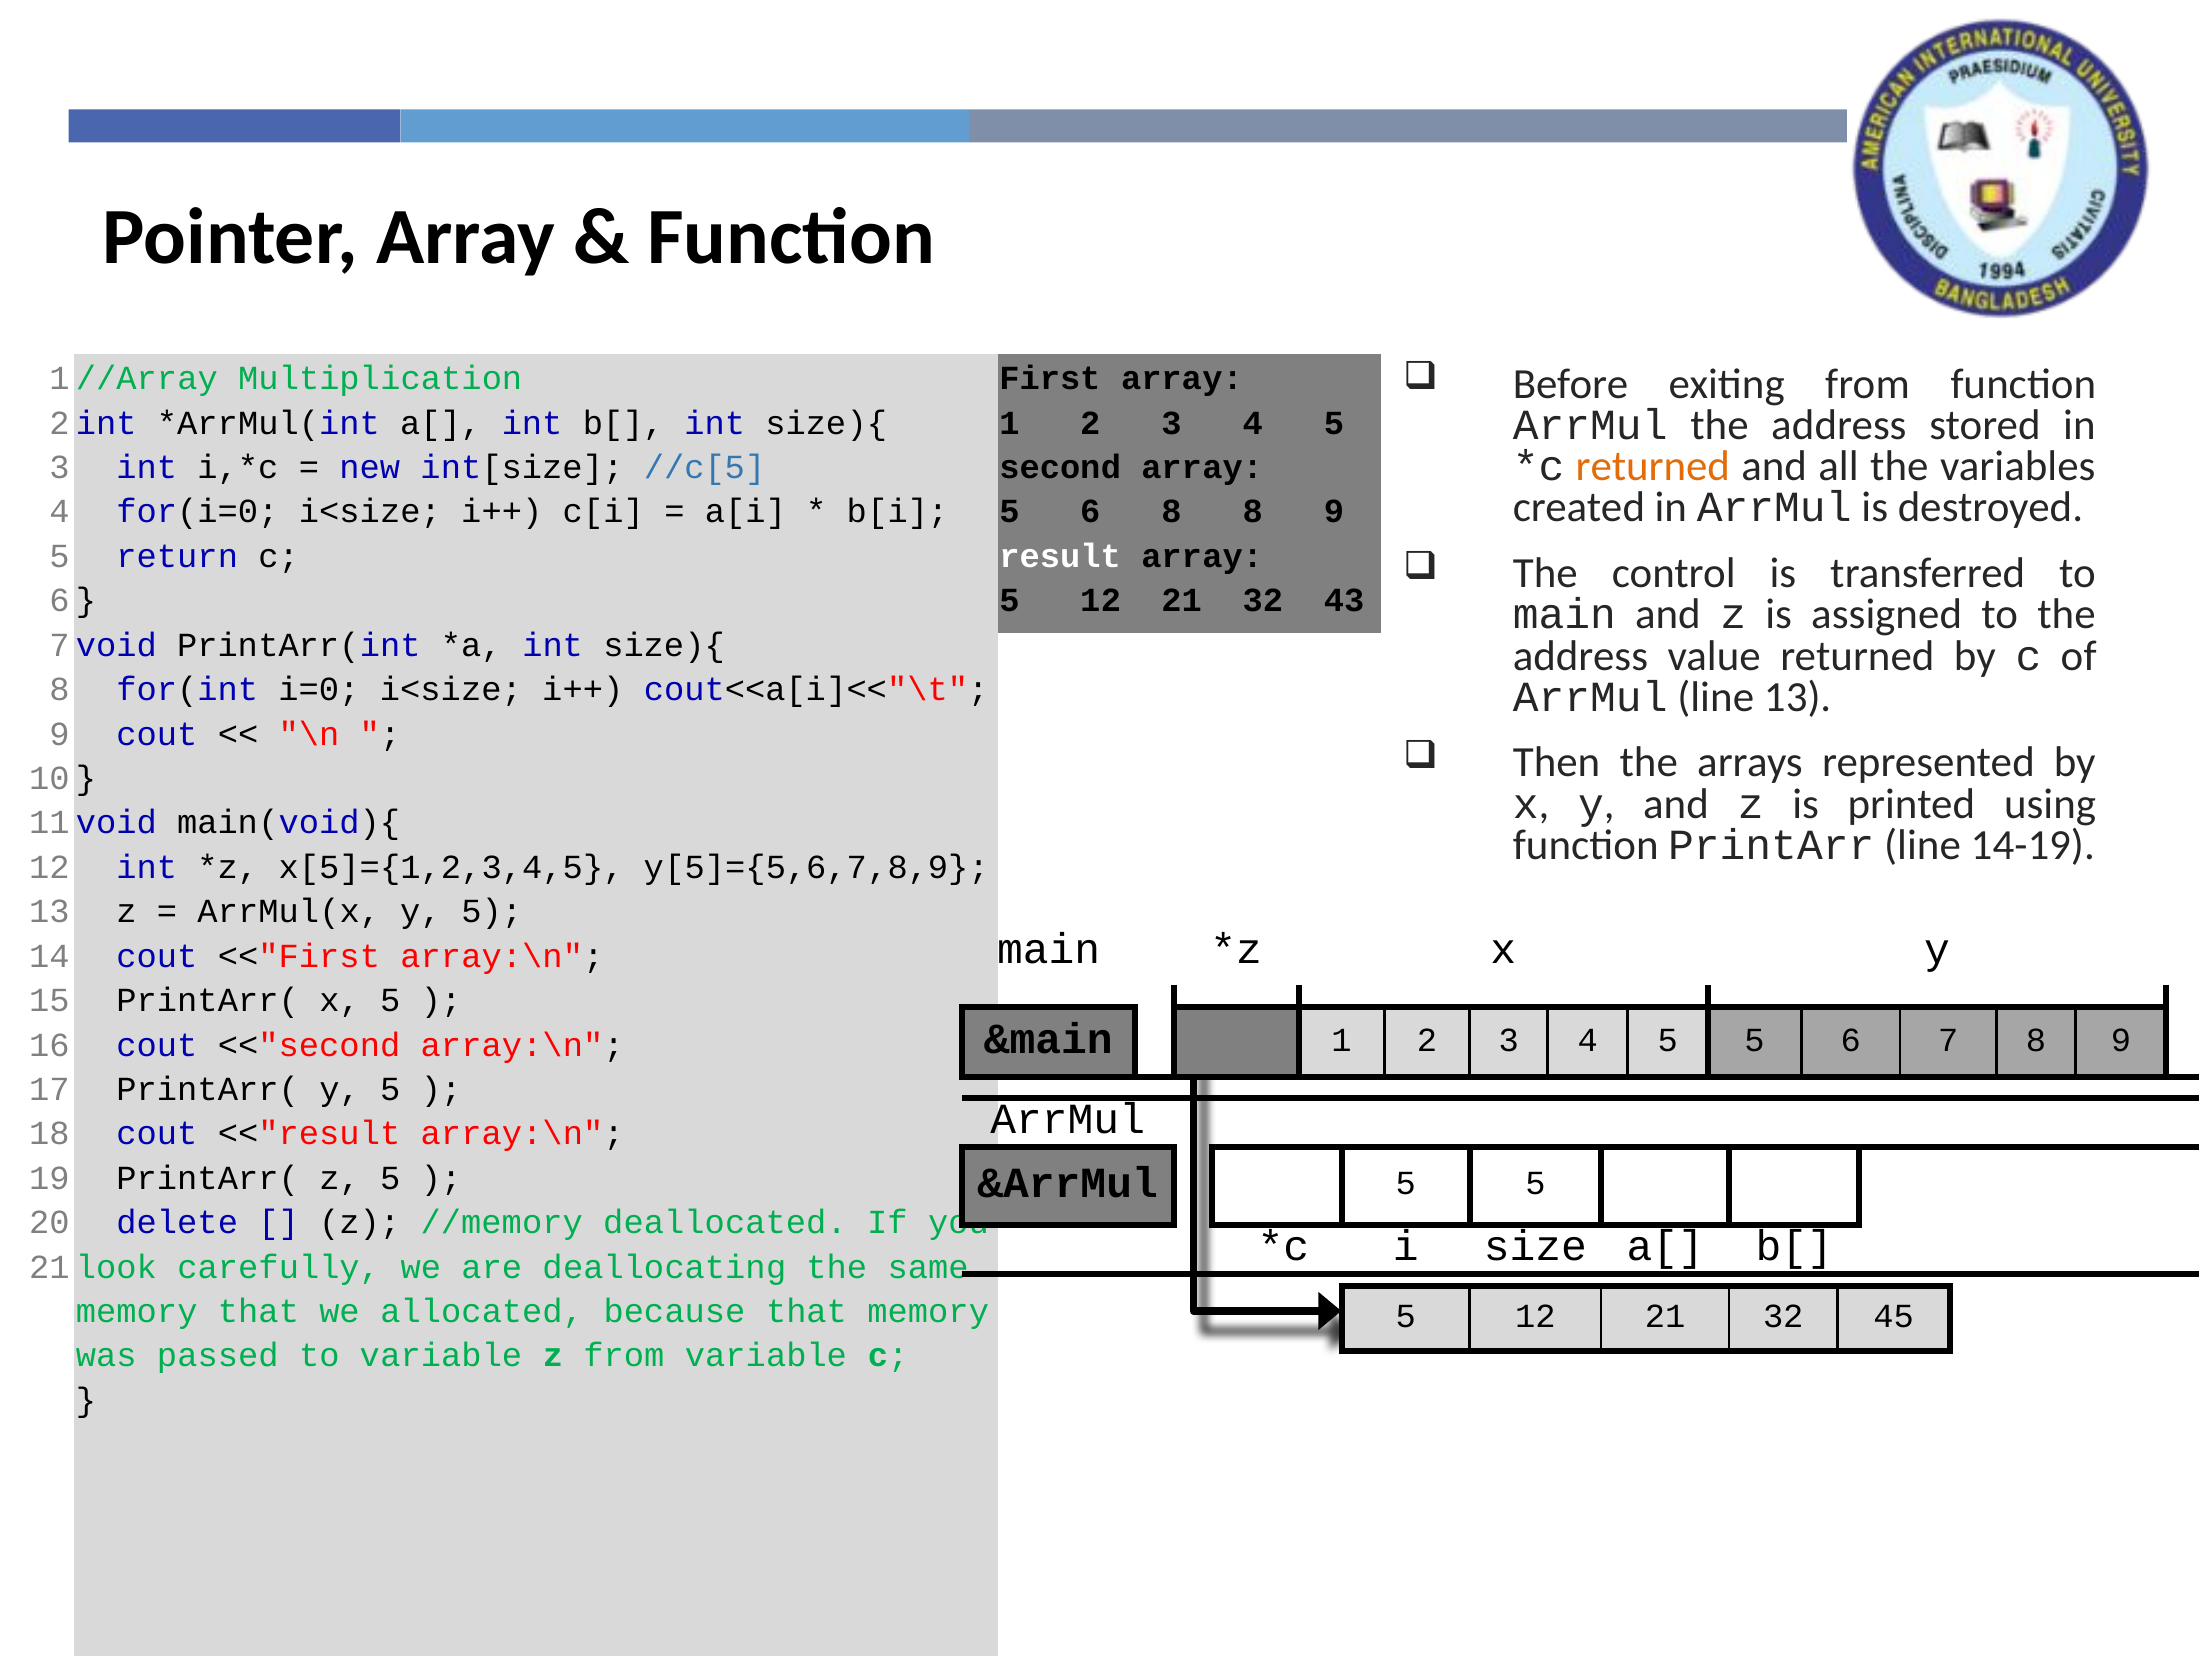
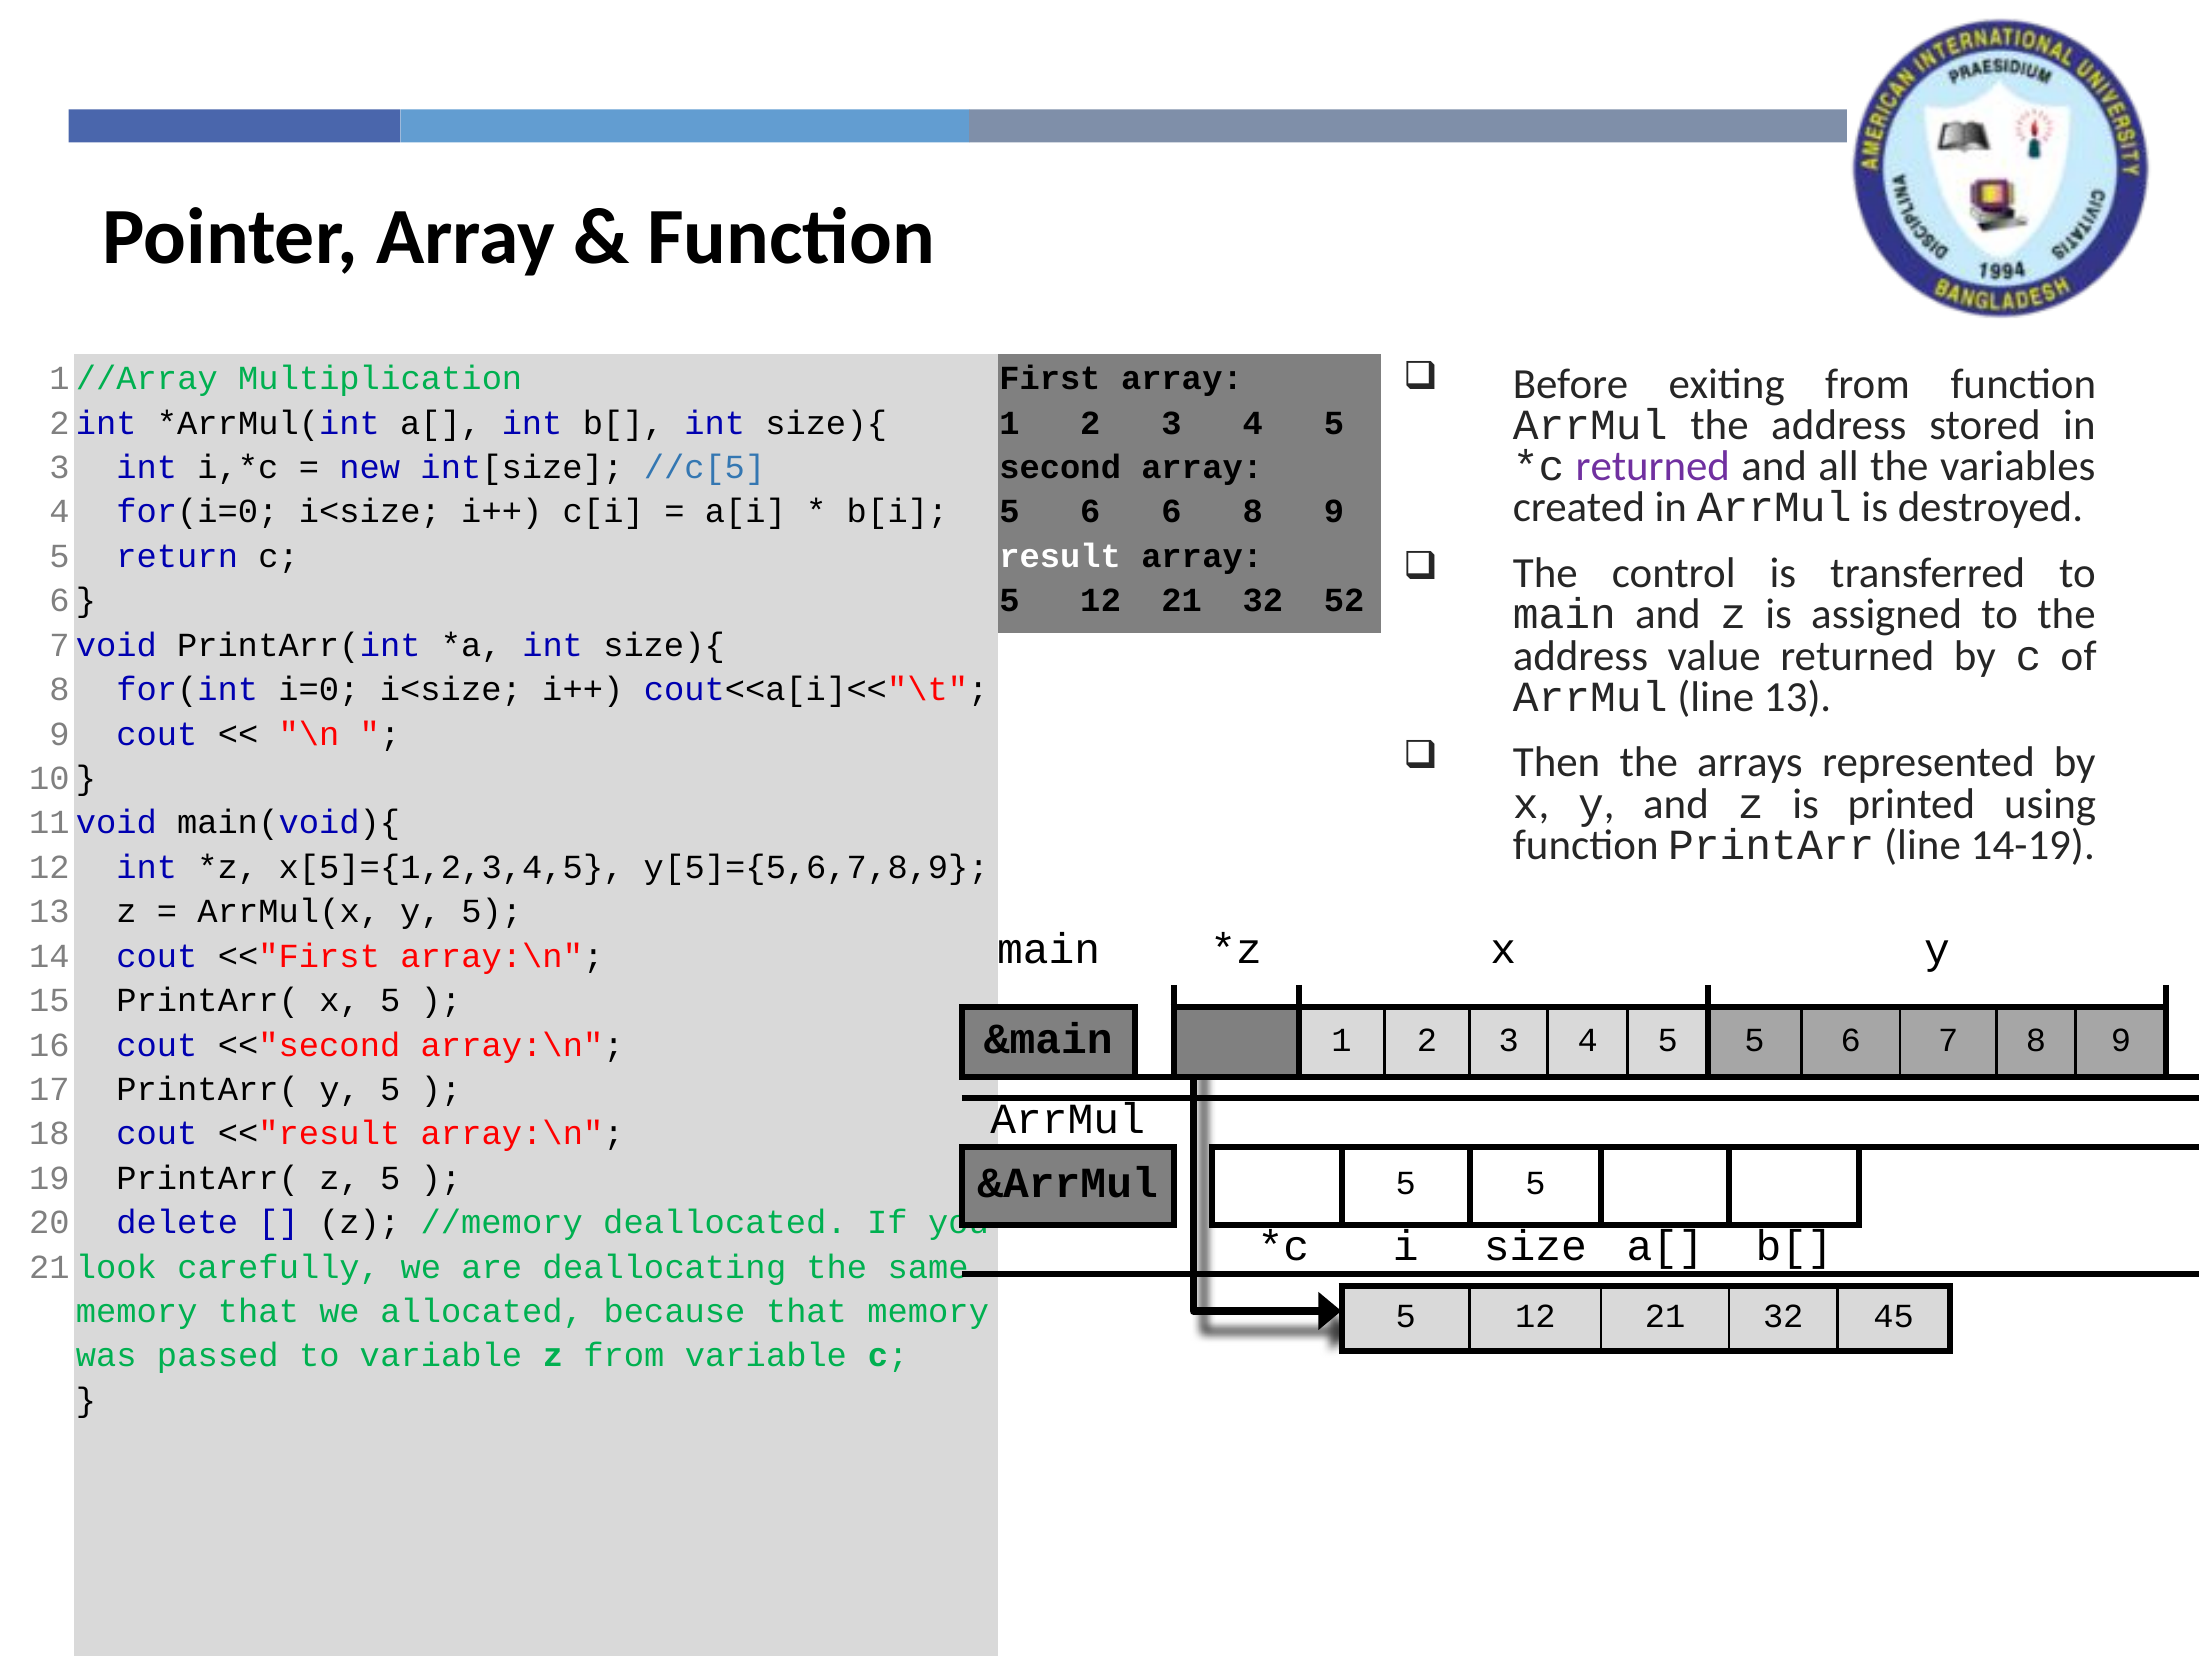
returned at (1653, 467) colour: orange -> purple
6 8: 8 -> 6
43: 43 -> 52
